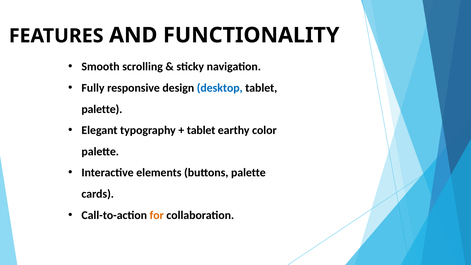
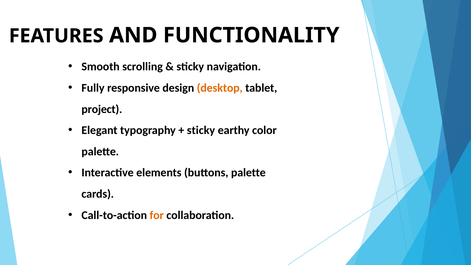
desktop colour: blue -> orange
palette at (102, 109): palette -> project
tablet at (201, 130): tablet -> sticky
